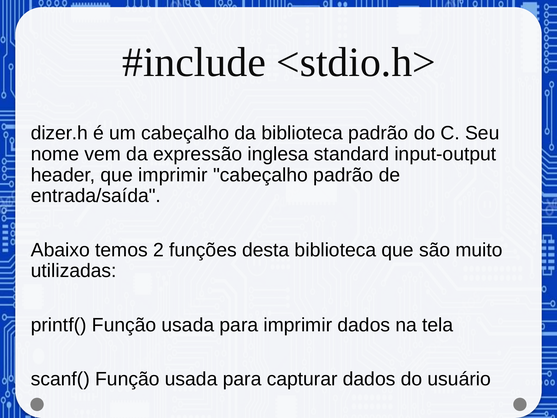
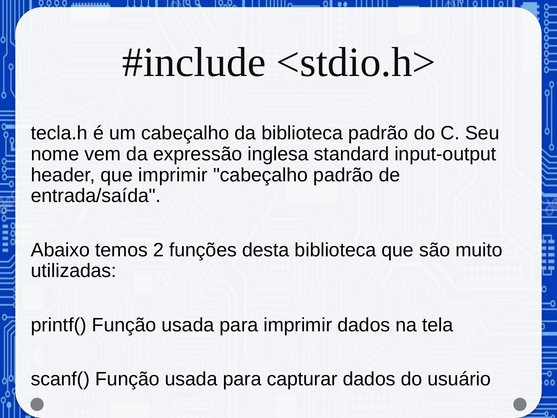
dizer.h: dizer.h -> tecla.h
